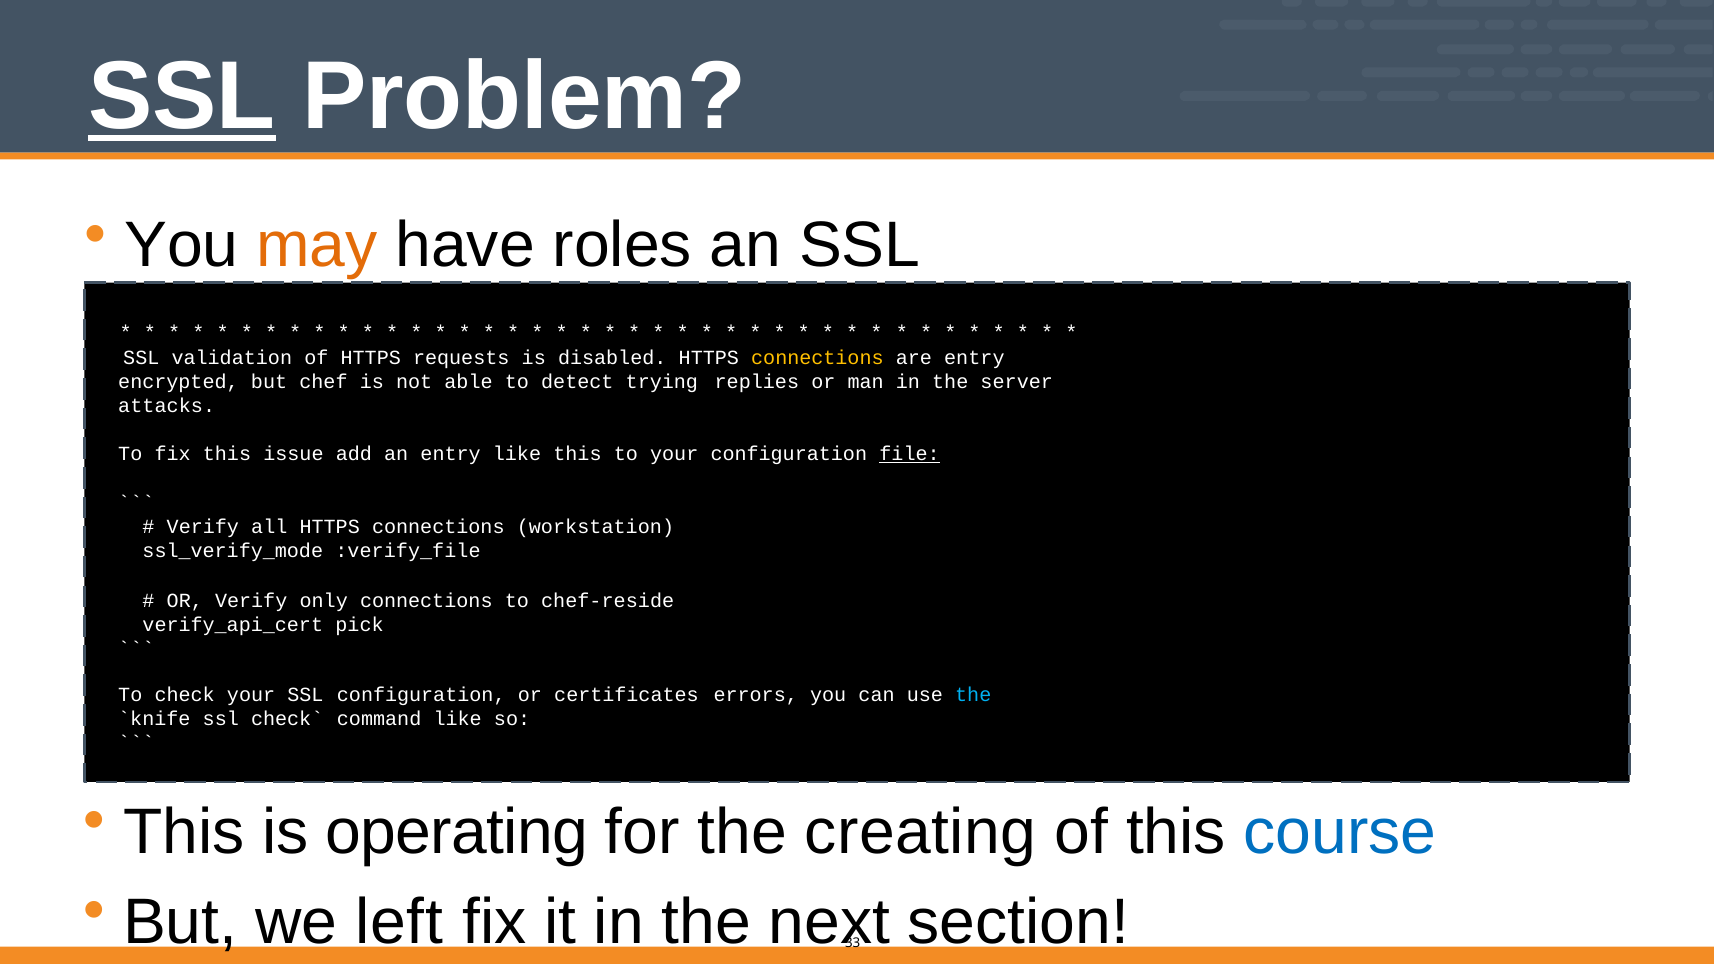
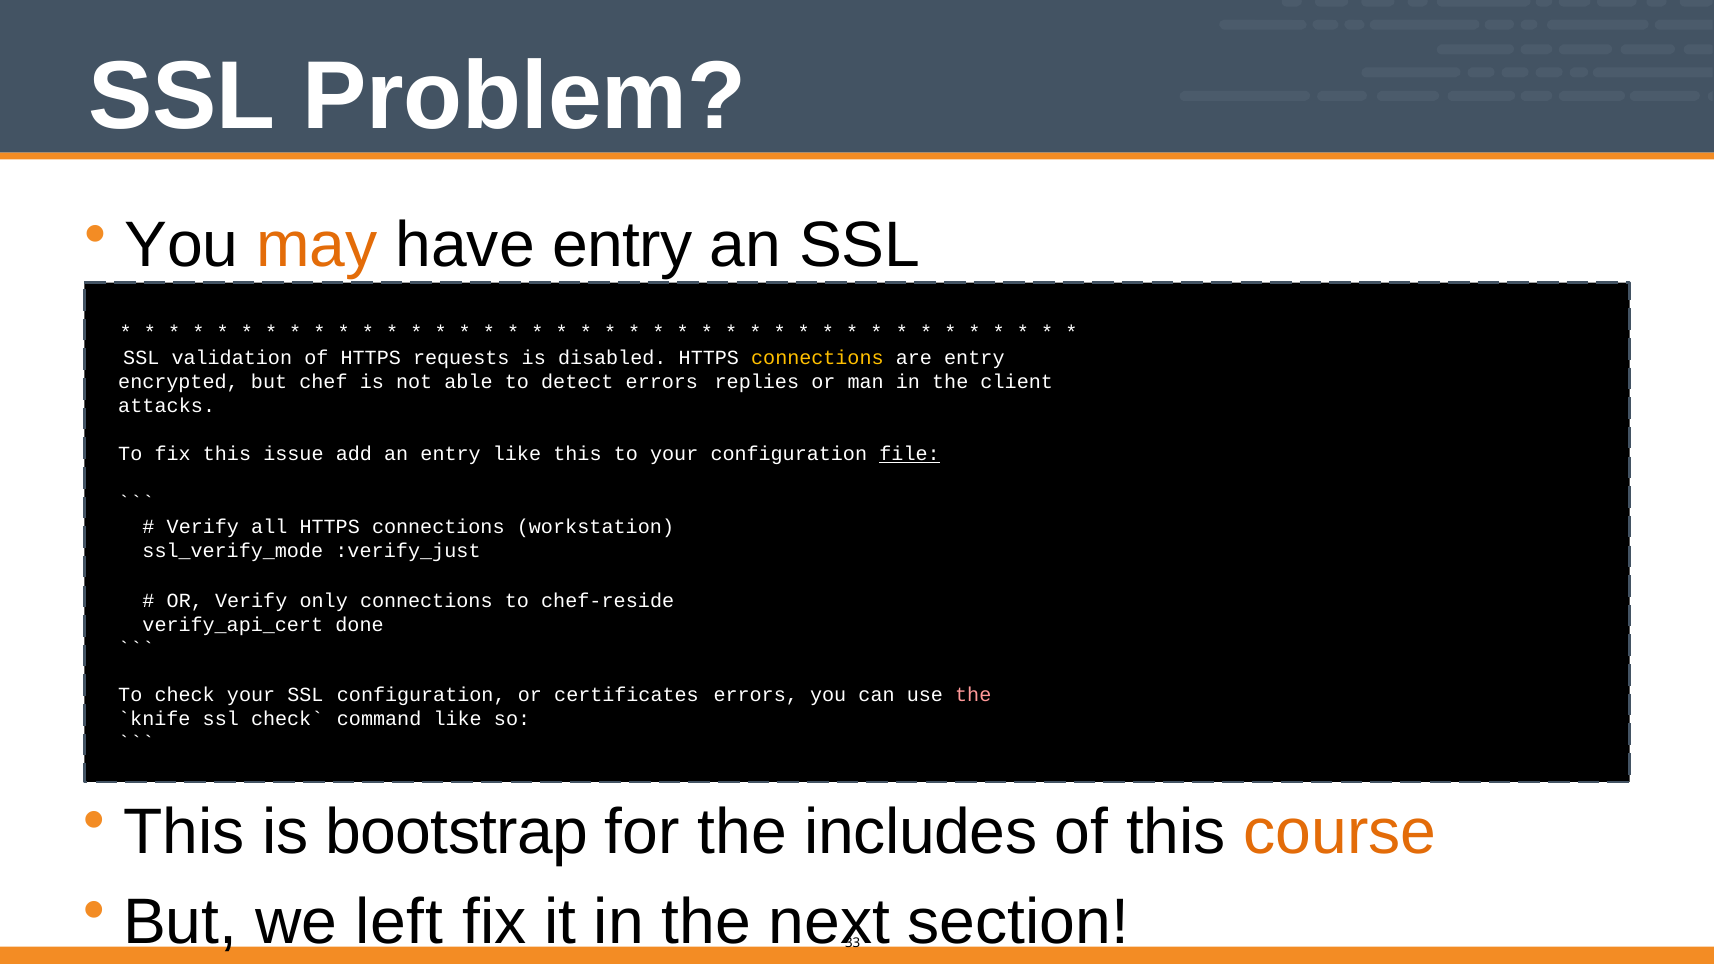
SSL at (182, 97) underline: present -> none
have roles: roles -> entry
detect trying: trying -> errors
server: server -> client
:verify_file: :verify_file -> :verify_just
pick: pick -> done
the at (973, 695) colour: light blue -> pink
operating: operating -> bootstrap
creating: creating -> includes
course colour: blue -> orange
